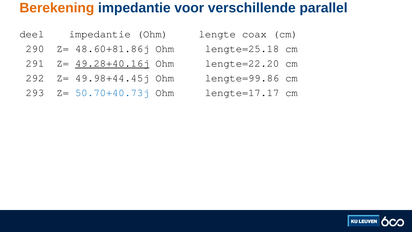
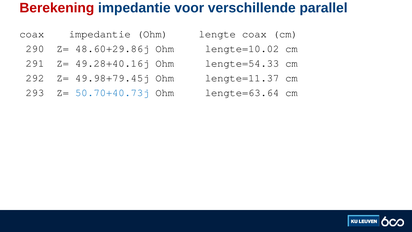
Berekening colour: orange -> red
deel at (32, 34): deel -> coax
48.60+81.86j: 48.60+81.86j -> 48.60+29.86j
lengte=25.18: lengte=25.18 -> lengte=10.02
49.28+40.16j underline: present -> none
lengte=22.20: lengte=22.20 -> lengte=54.33
49.98+44.45j: 49.98+44.45j -> 49.98+79.45j
lengte=99.86: lengte=99.86 -> lengte=11.37
lengte=17.17: lengte=17.17 -> lengte=63.64
